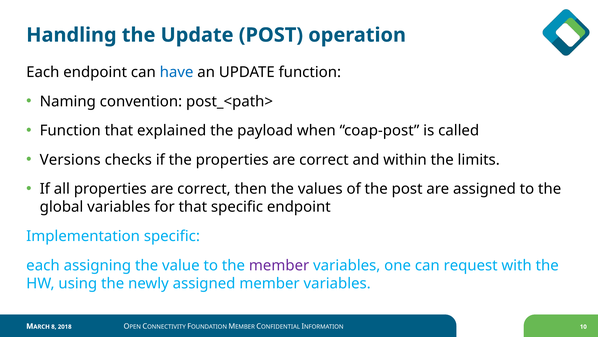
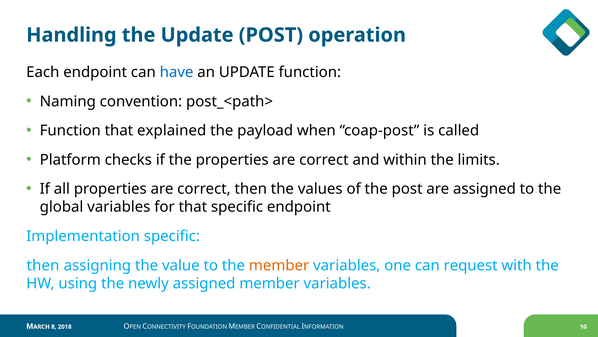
Versions: Versions -> Platform
each at (43, 266): each -> then
member at (279, 266) colour: purple -> orange
